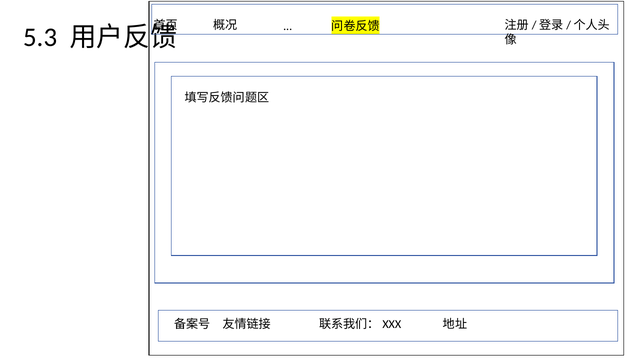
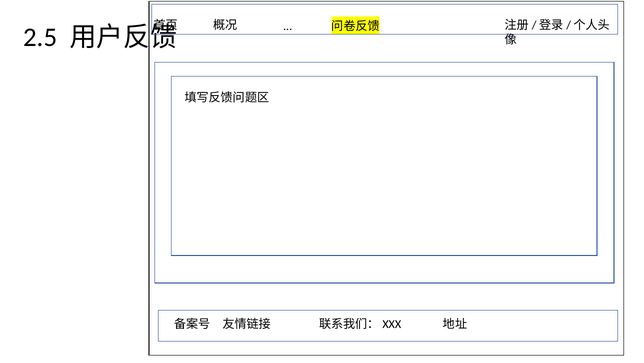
5.3: 5.3 -> 2.5
